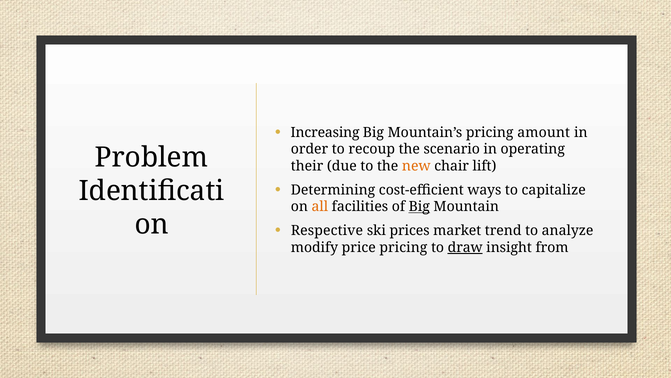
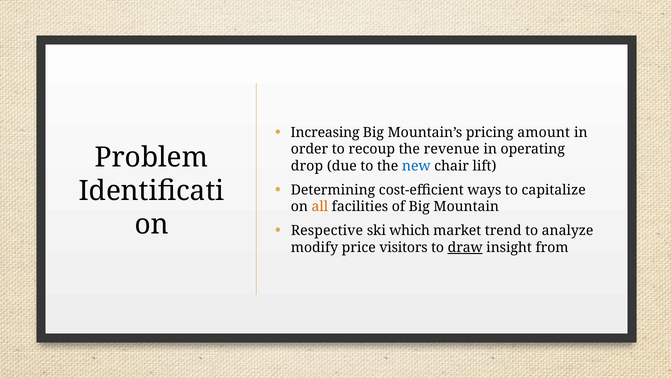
scenario: scenario -> revenue
their: their -> drop
new colour: orange -> blue
Big at (419, 206) underline: present -> none
prices: prices -> which
price pricing: pricing -> visitors
